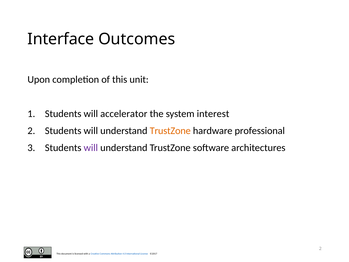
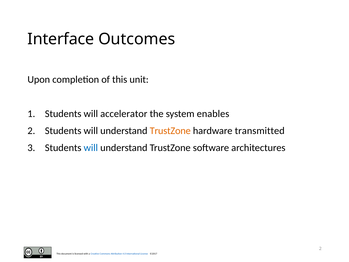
interest: interest -> enables
professional: professional -> transmitted
will at (91, 148) colour: purple -> blue
